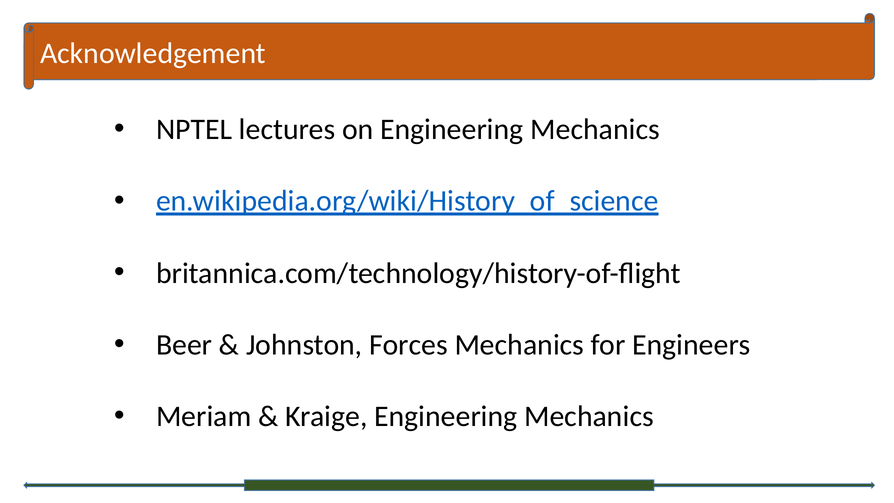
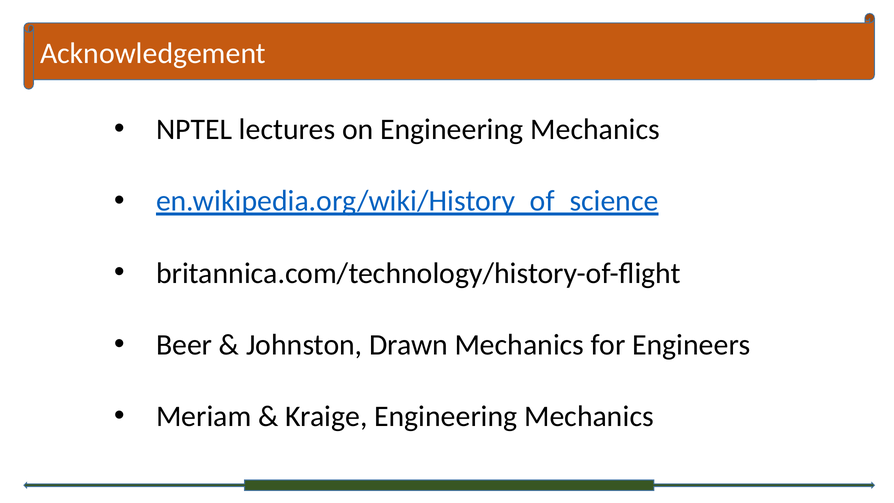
Forces: Forces -> Drawn
